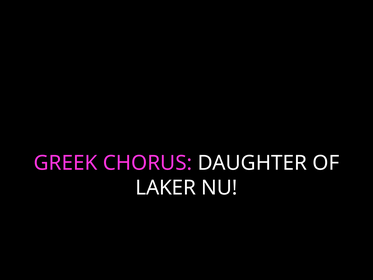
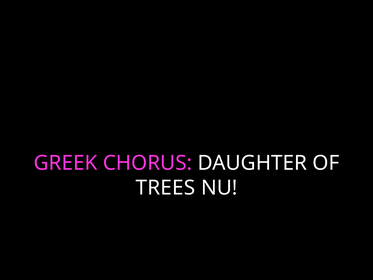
LAKER: LAKER -> TREES
